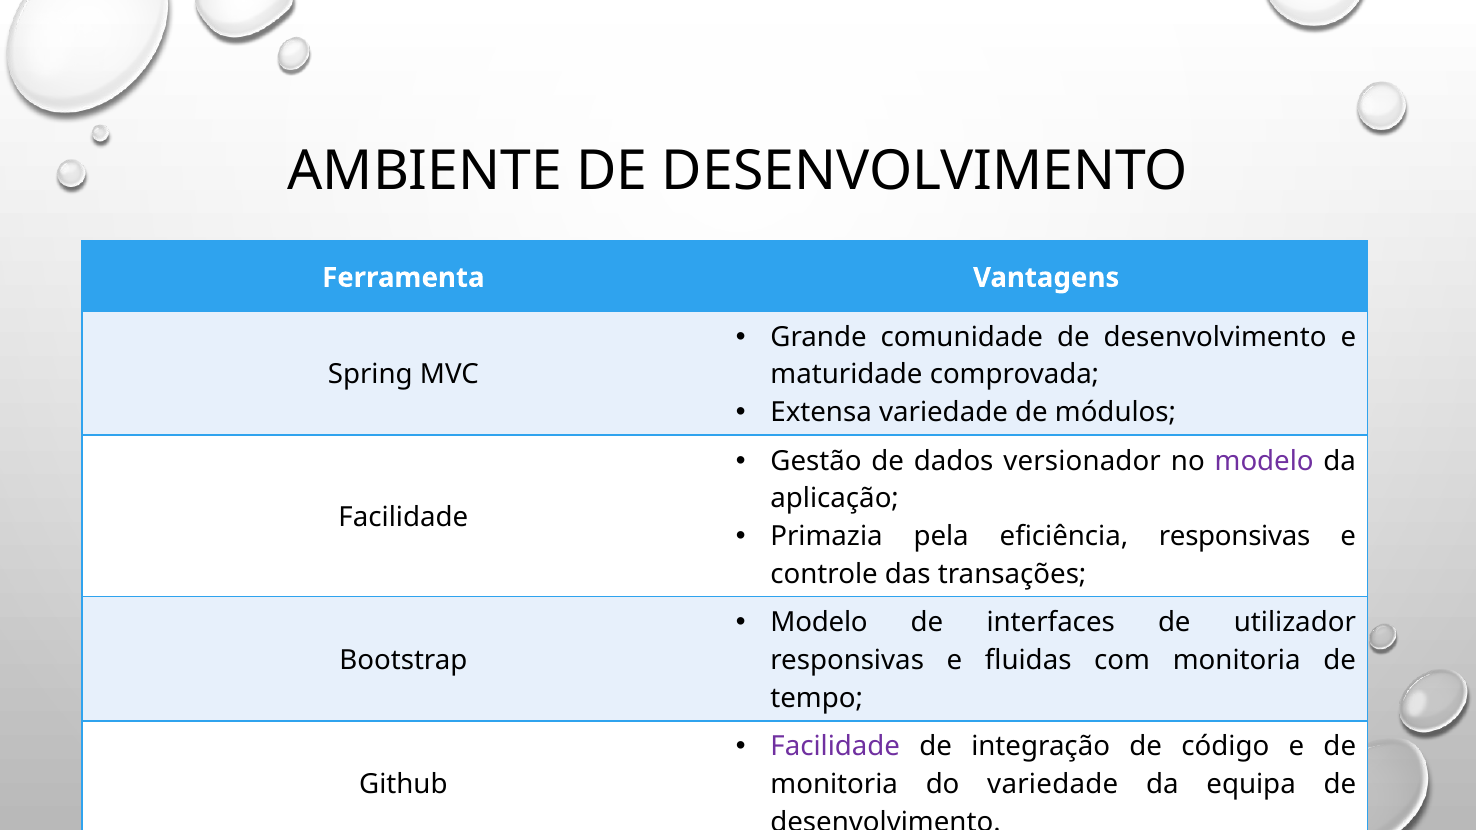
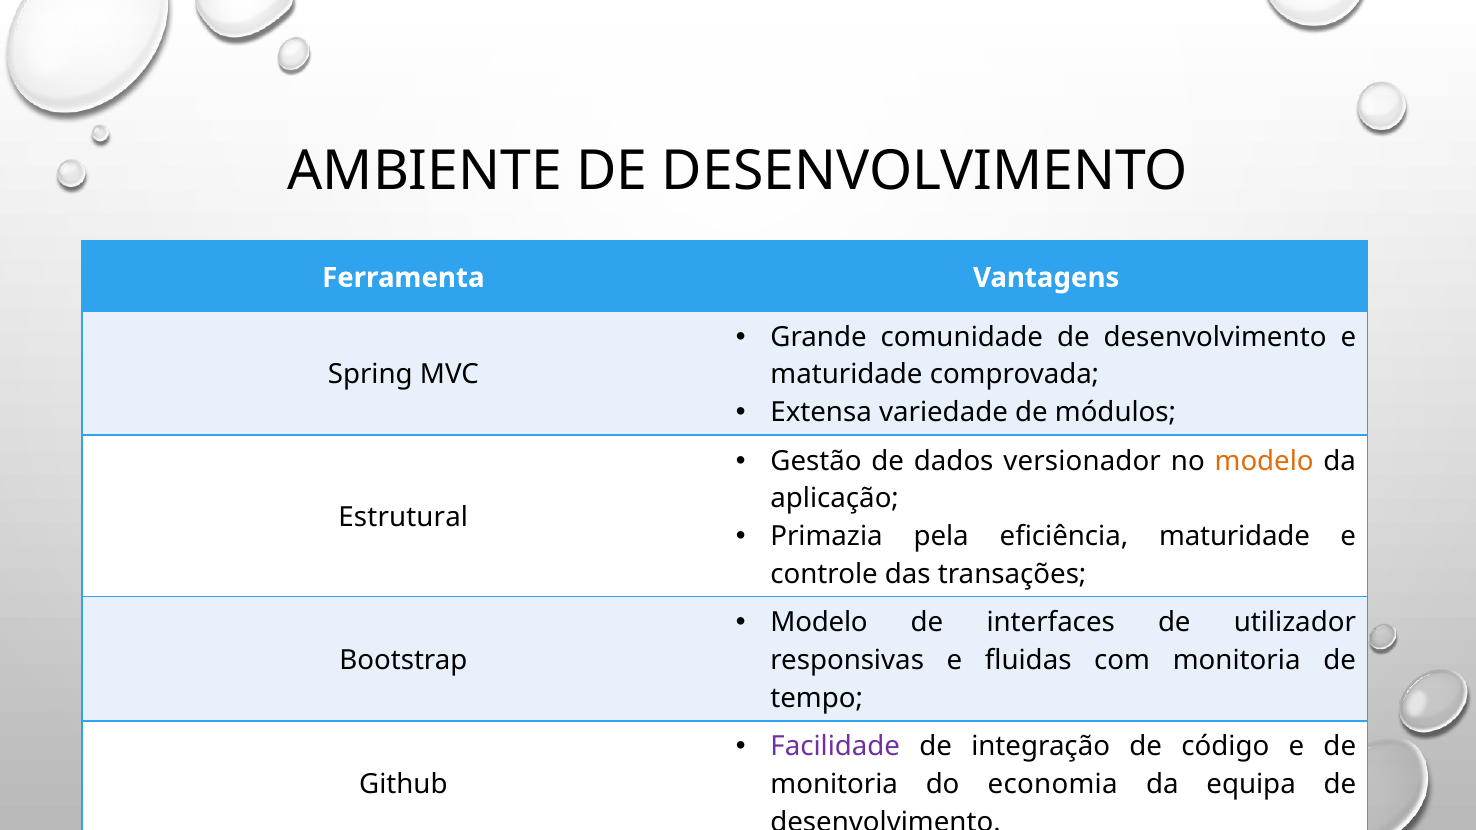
modelo at (1264, 461) colour: purple -> orange
Facilidade at (403, 518): Facilidade -> Estrutural
eficiência responsivas: responsivas -> maturidade
do variedade: variedade -> economia
